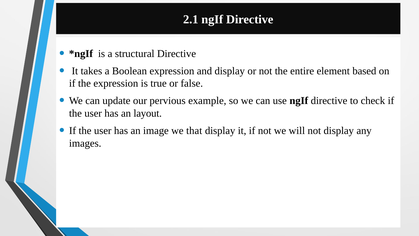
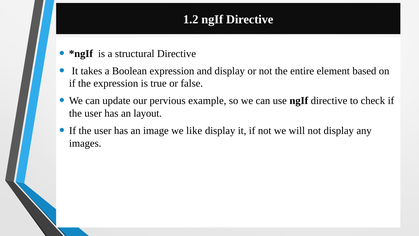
2.1: 2.1 -> 1.2
that: that -> like
